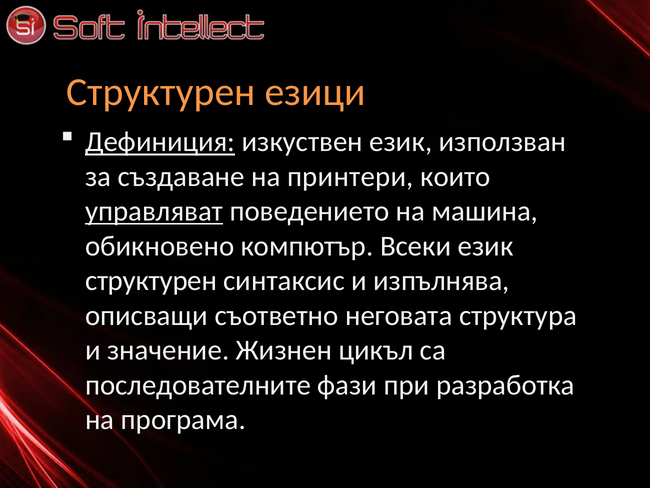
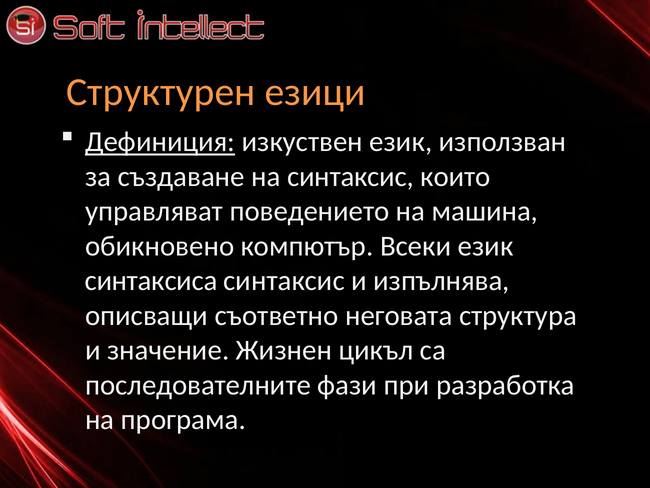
на принтери: принтери -> синтаксис
управляват underline: present -> none
структурен at (151, 281): структурен -> синтаксиса
